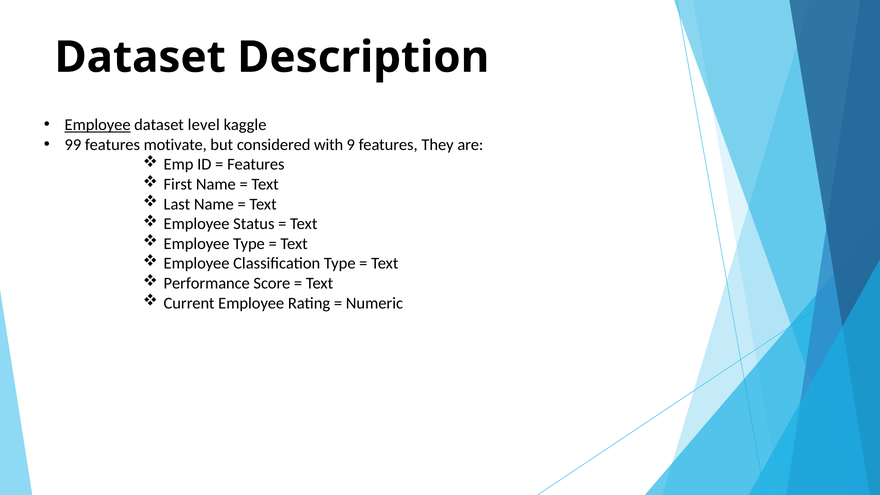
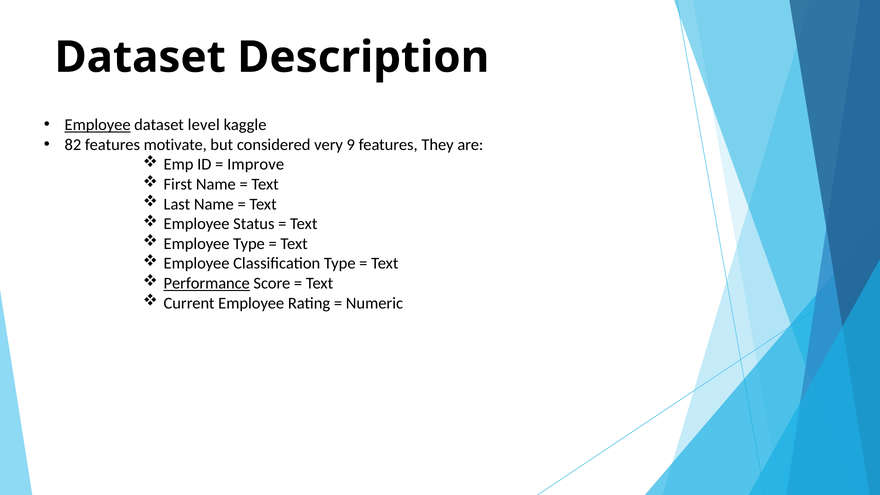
99: 99 -> 82
with: with -> very
Features at (256, 165): Features -> Improve
Performance underline: none -> present
